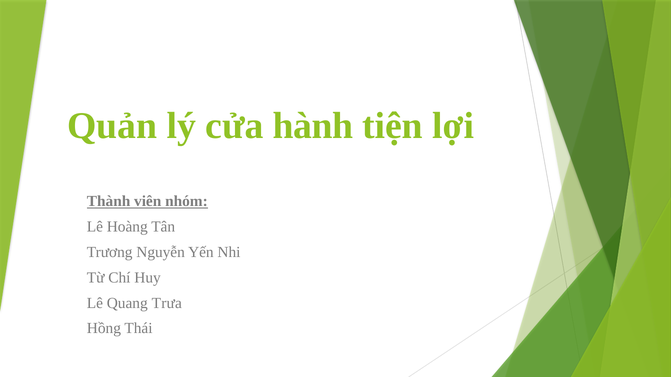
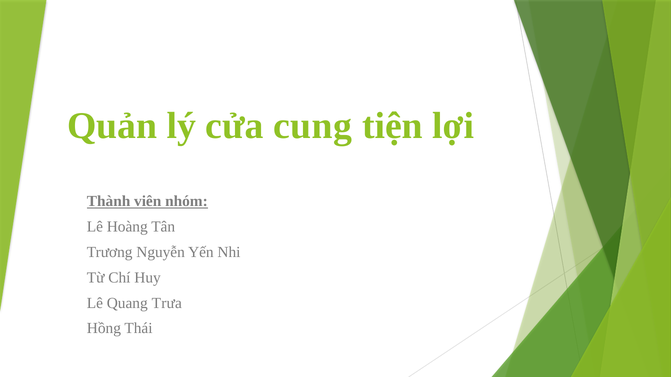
hành: hành -> cung
